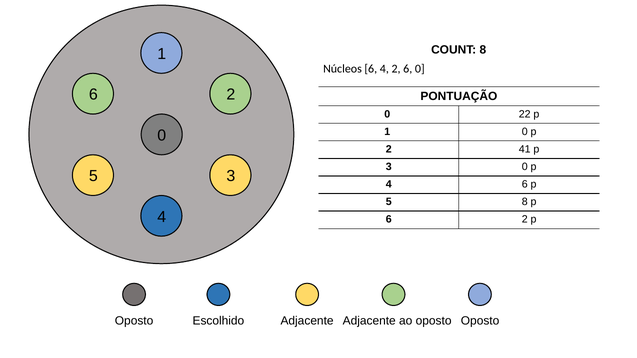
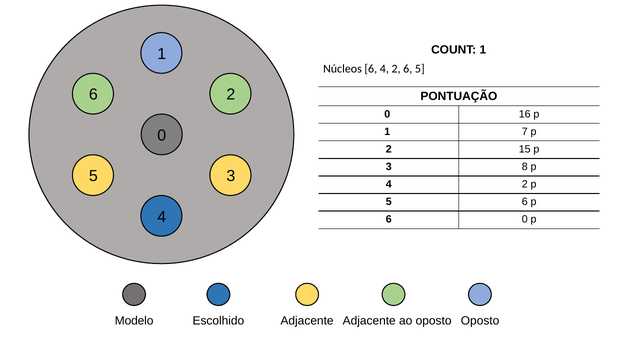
COUNT 8: 8 -> 1
6 0: 0 -> 5
22: 22 -> 16
1 0: 0 -> 7
41: 41 -> 15
3 0: 0 -> 8
6 at (525, 185): 6 -> 2
8 at (525, 202): 8 -> 6
6 2: 2 -> 0
Oposto at (134, 321): Oposto -> Modelo
